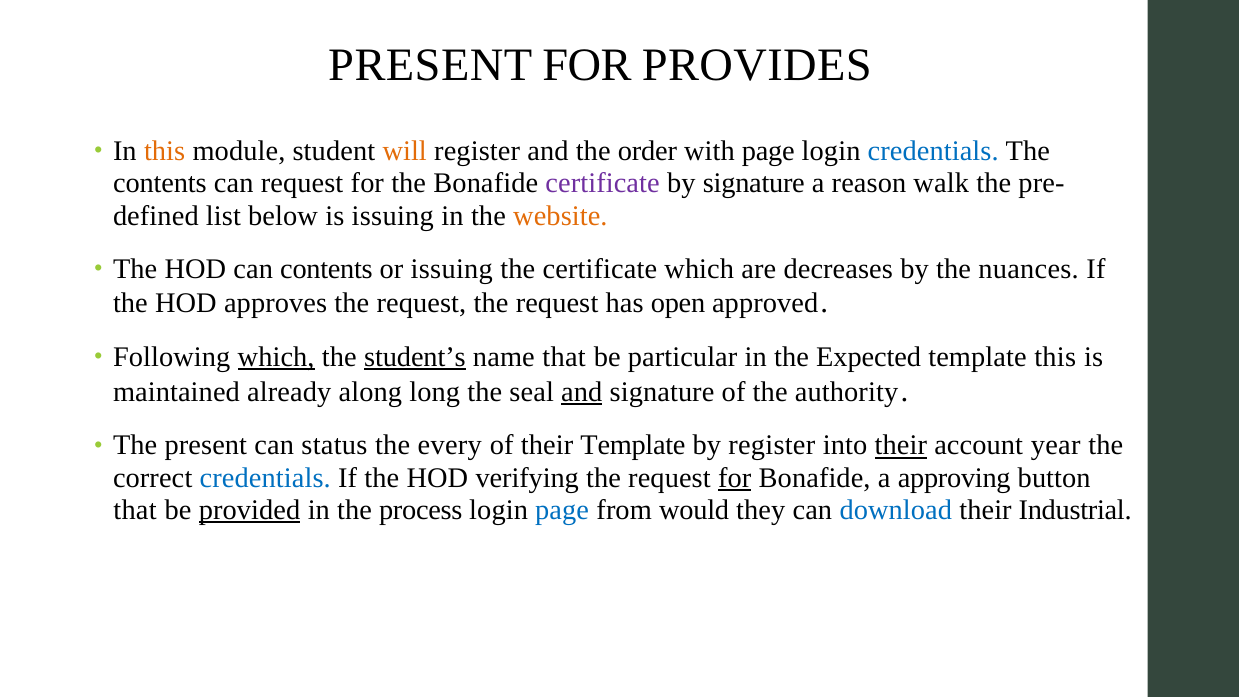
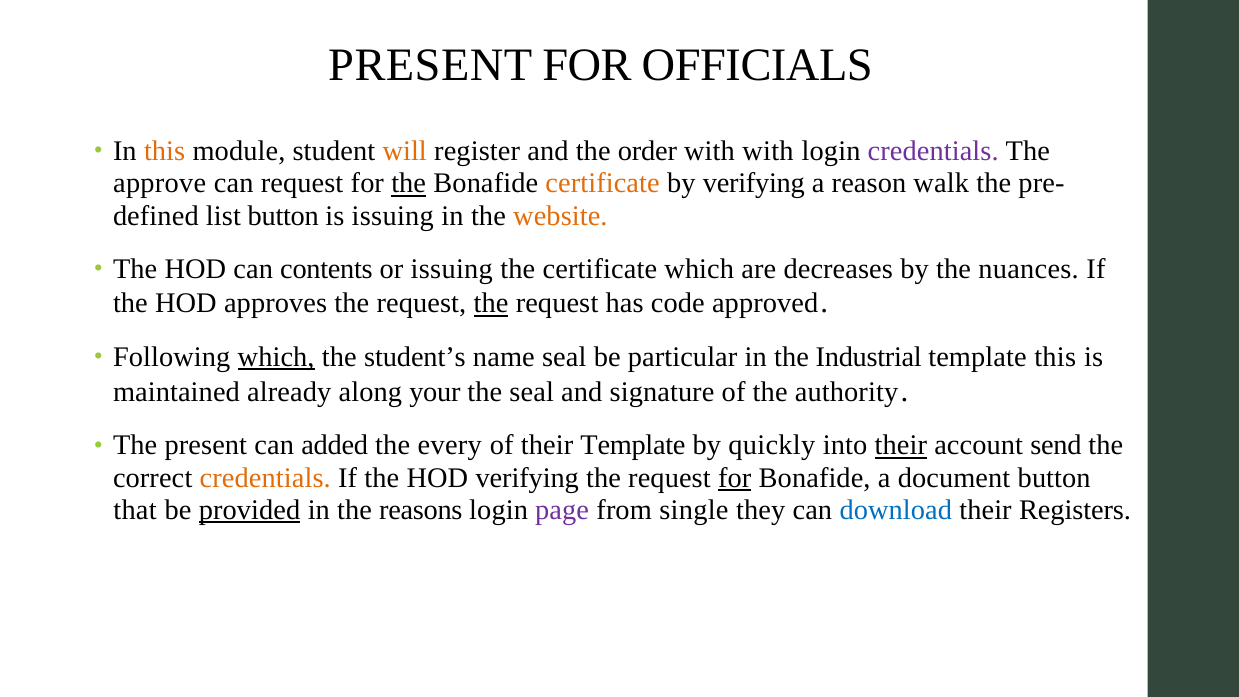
PROVIDES: PROVIDES -> OFFICIALS
with page: page -> with
credentials at (933, 151) colour: blue -> purple
contents at (160, 183): contents -> approve
the at (409, 183) underline: none -> present
certificate at (603, 183) colour: purple -> orange
by signature: signature -> verifying
list below: below -> button
the at (491, 303) underline: none -> present
open: open -> code
student’s underline: present -> none
name that: that -> seal
Expected: Expected -> Industrial
long: long -> your
and at (582, 392) underline: present -> none
status: status -> added
by register: register -> quickly
year: year -> send
credentials at (265, 478) colour: blue -> orange
approving: approving -> document
process: process -> reasons
page at (562, 510) colour: blue -> purple
would: would -> single
Industrial: Industrial -> Registers
